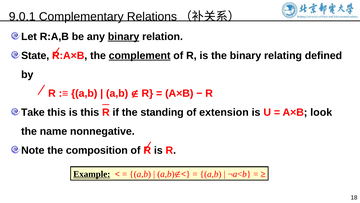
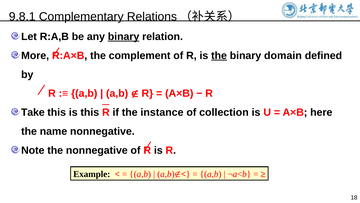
9.0.1: 9.0.1 -> 9.8.1
State: State -> More
complement underline: present -> none
the at (219, 55) underline: none -> present
relating: relating -> domain
standing: standing -> instance
extension: extension -> collection
look: look -> here
the composition: composition -> nonnegative
Example underline: present -> none
